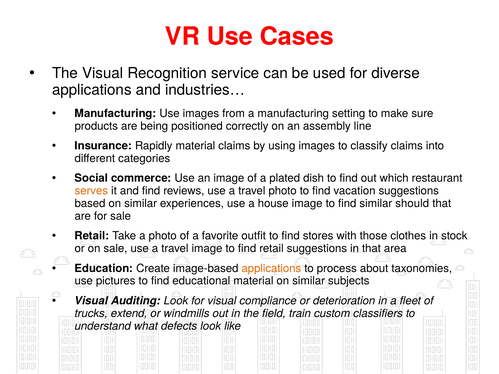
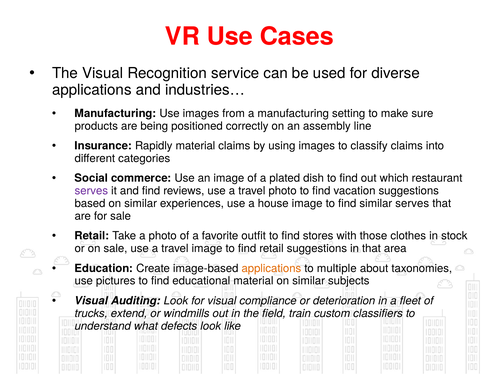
serves at (91, 191) colour: orange -> purple
similar should: should -> serves
process: process -> multiple
